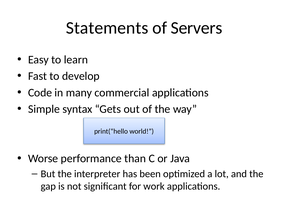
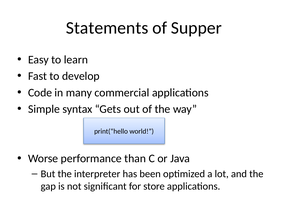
Servers: Servers -> Supper
work: work -> store
